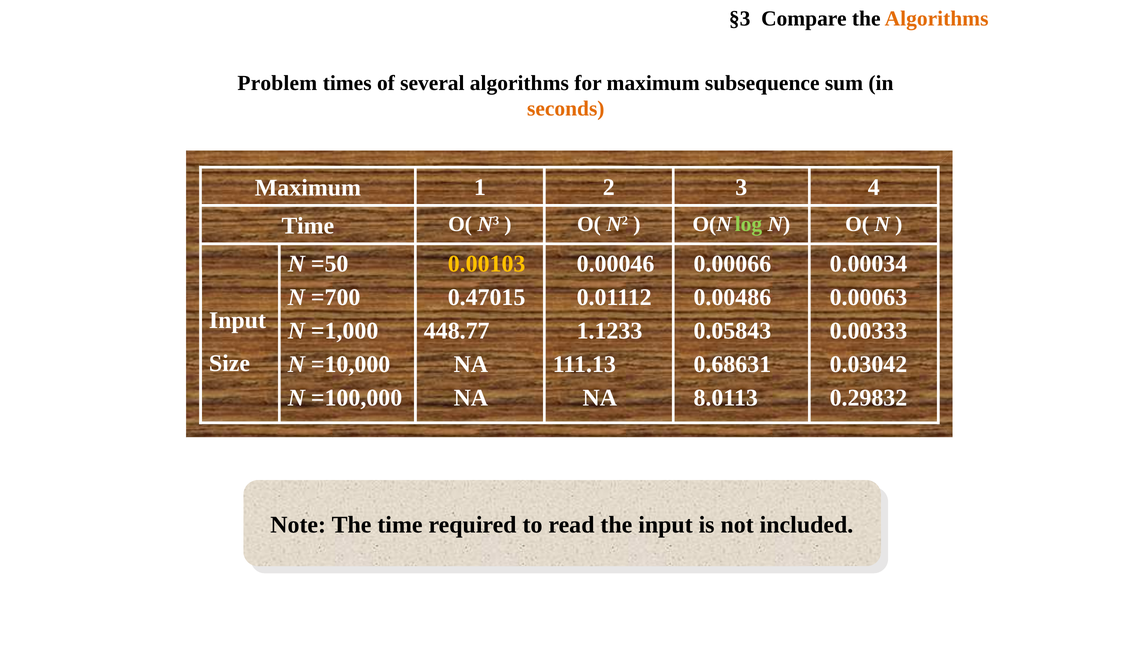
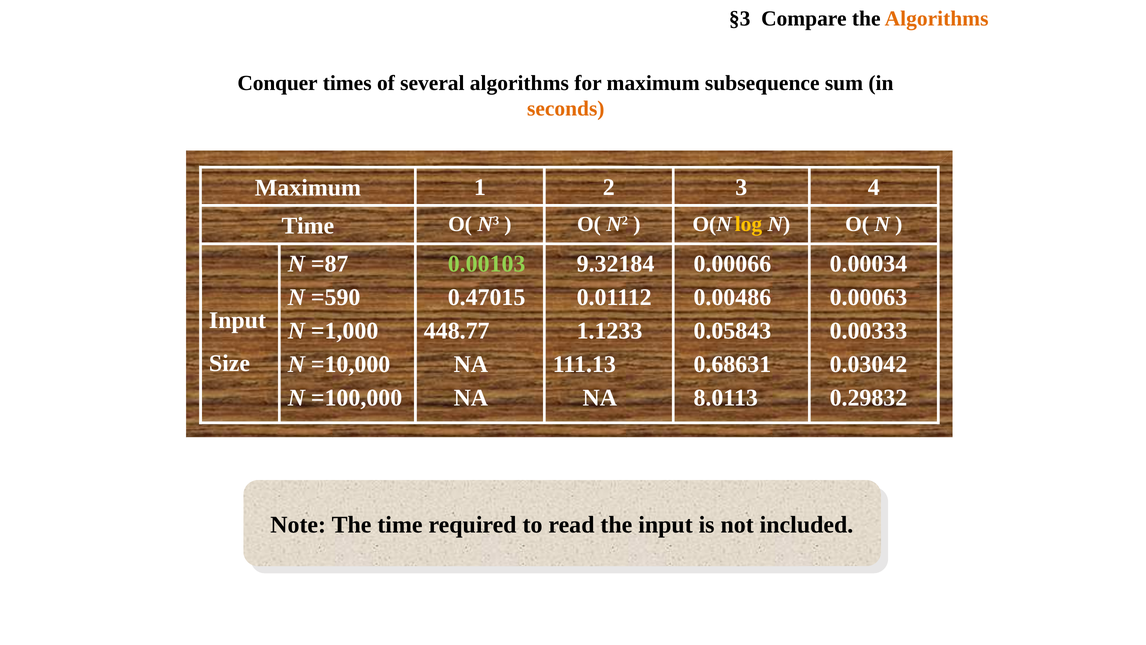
Problem: Problem -> Conquer
log colour: light green -> yellow
=50: =50 -> =87
0.00103 colour: yellow -> light green
0.00046: 0.00046 -> 9.32184
=700: =700 -> =590
